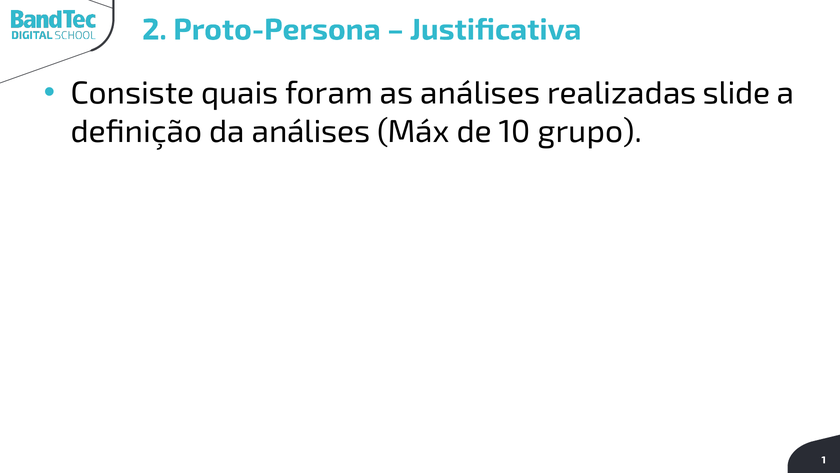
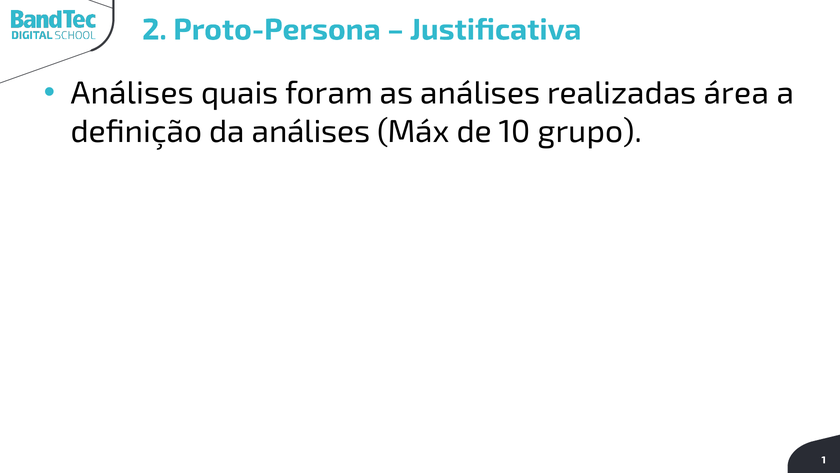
Consiste at (132, 93): Consiste -> Análises
slide: slide -> área
